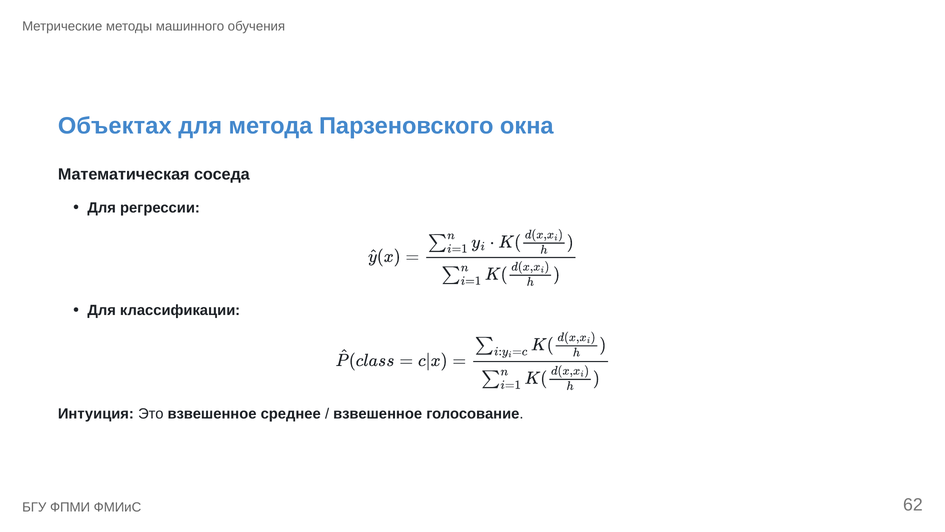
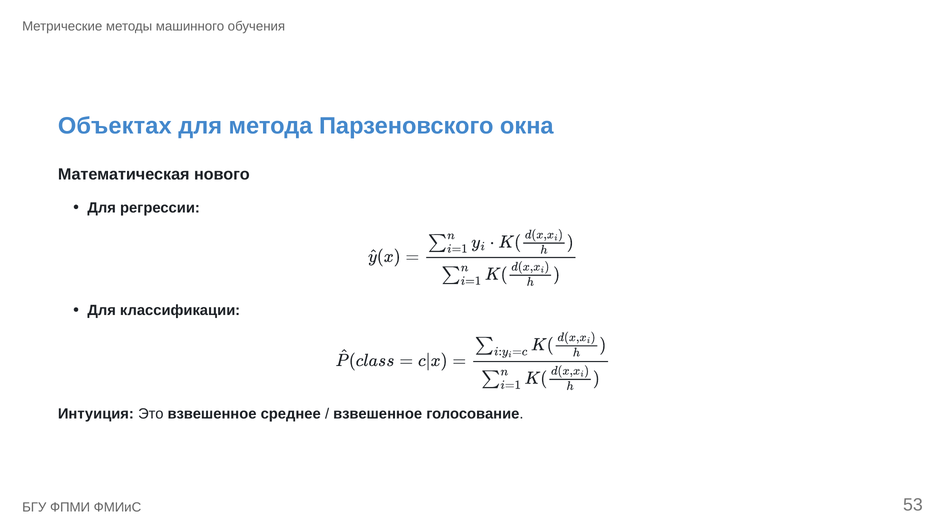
соседа: соседа -> нового
62: 62 -> 53
